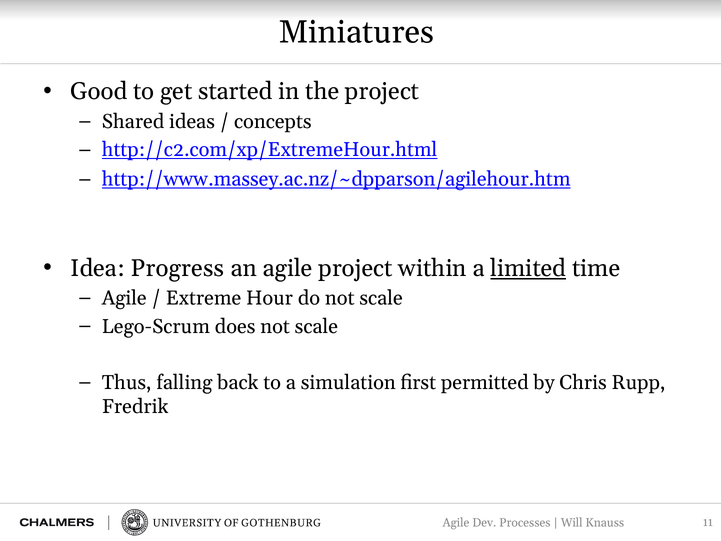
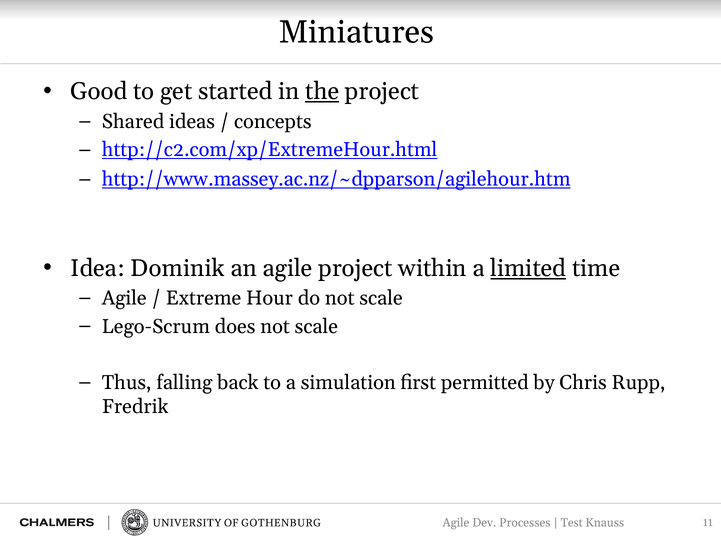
the underline: none -> present
Progress: Progress -> Dominik
Will: Will -> Test
